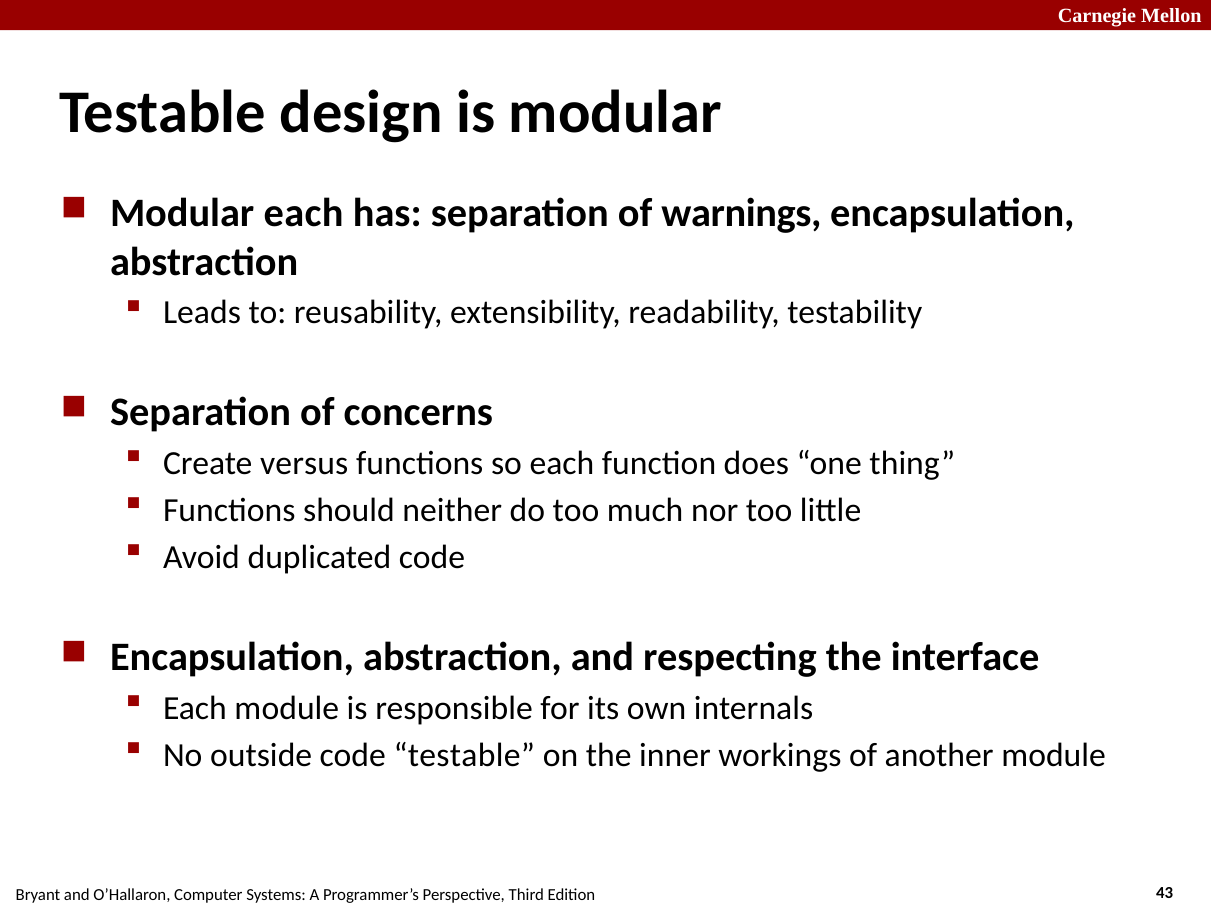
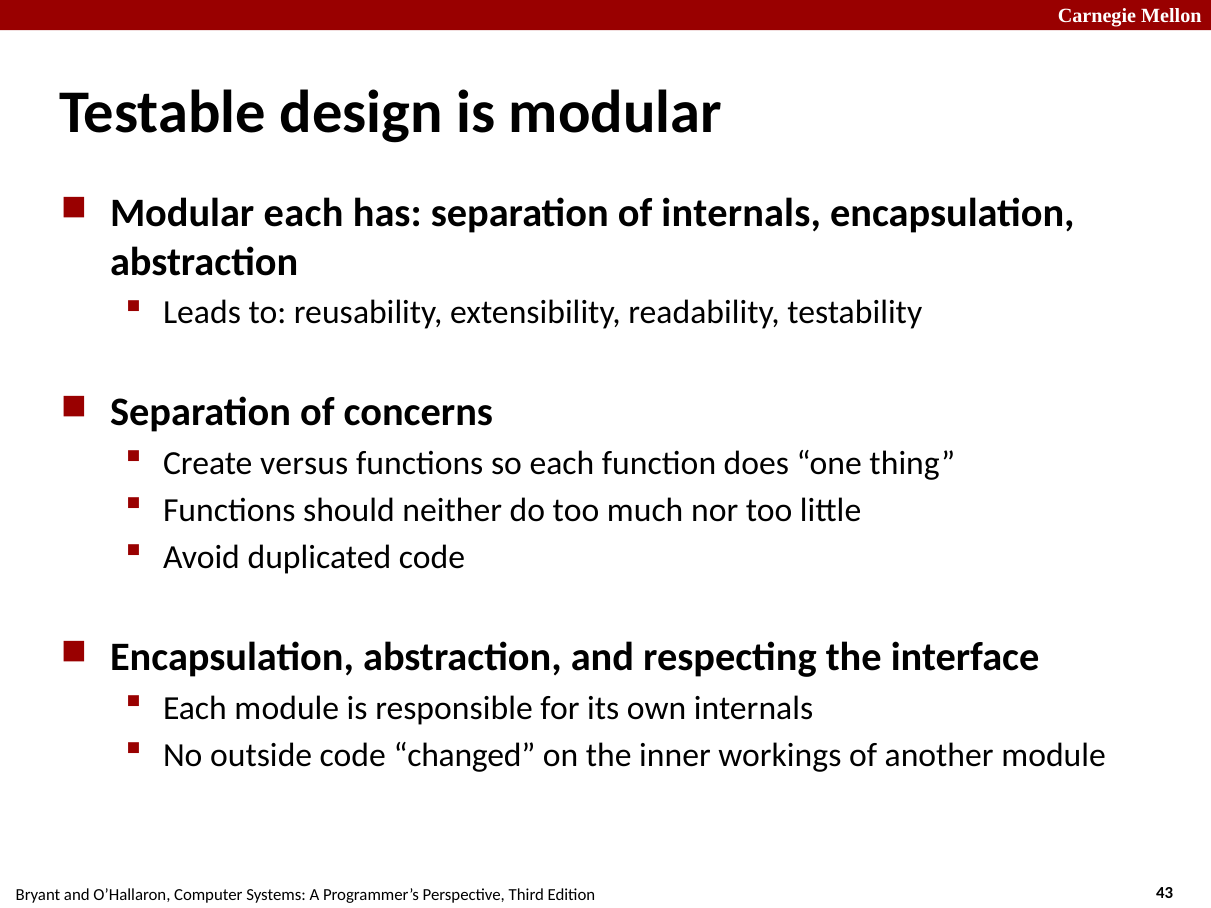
of warnings: warnings -> internals
code testable: testable -> changed
